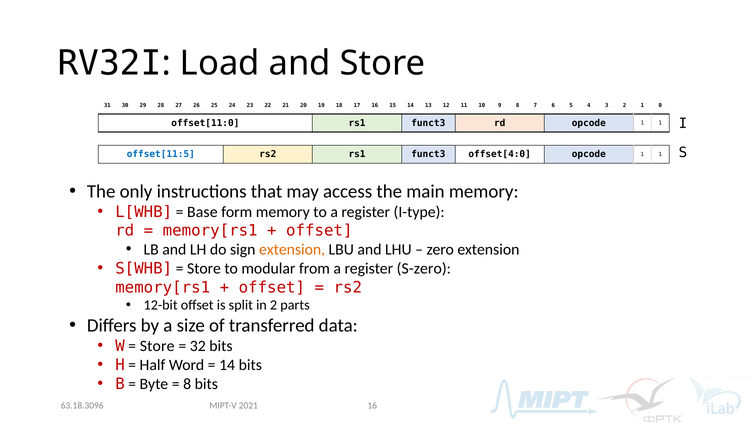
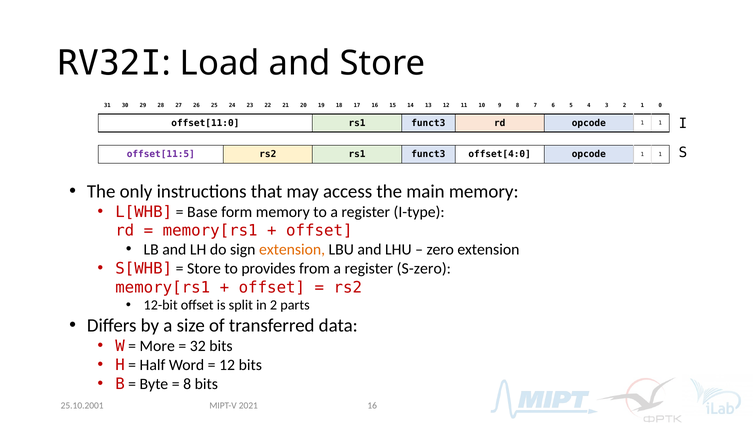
offset[11:5 colour: blue -> purple
modular: modular -> provides
Store at (157, 346): Store -> More
14 at (227, 365): 14 -> 12
63.18.3096: 63.18.3096 -> 25.10.2001
